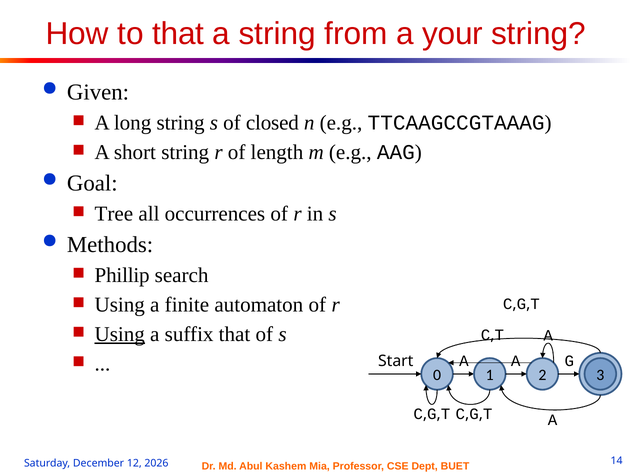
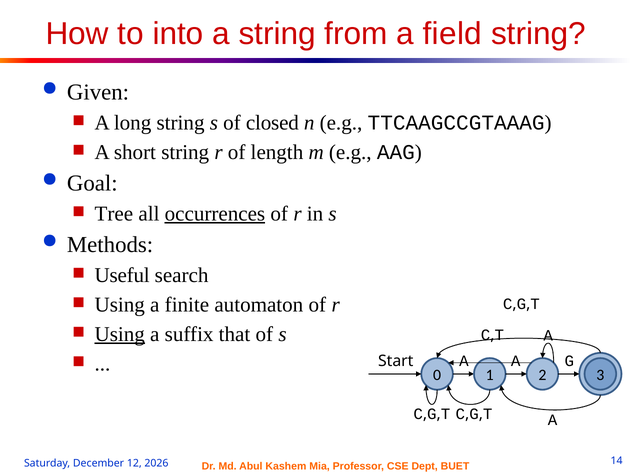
to that: that -> into
your: your -> field
occurrences underline: none -> present
Phillip: Phillip -> Useful
